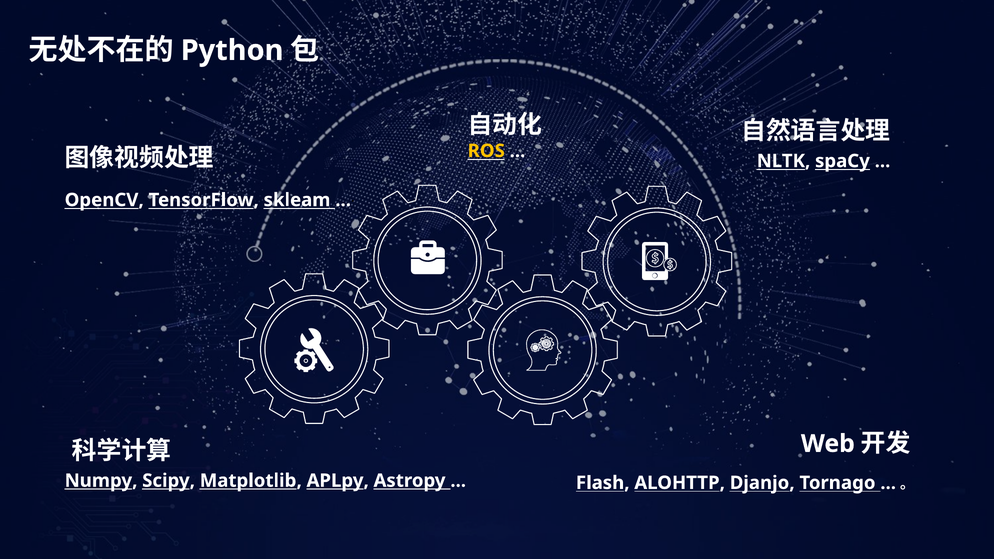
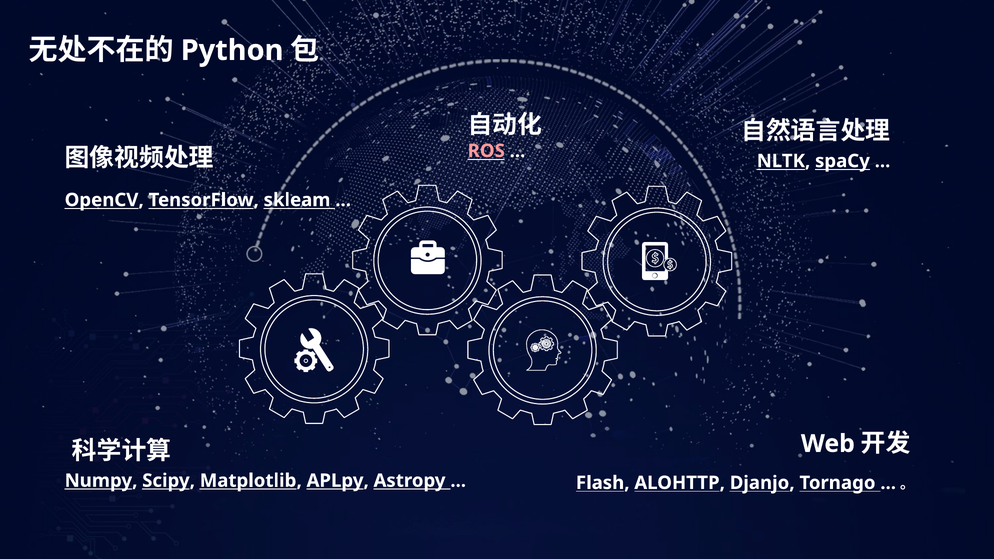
ROS colour: yellow -> pink
